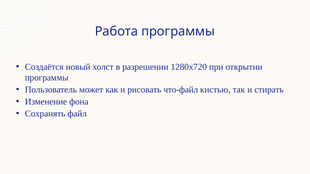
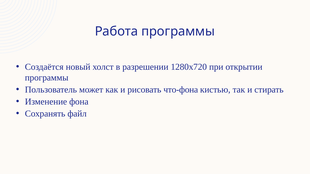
что-файл: что-файл -> что-фона
